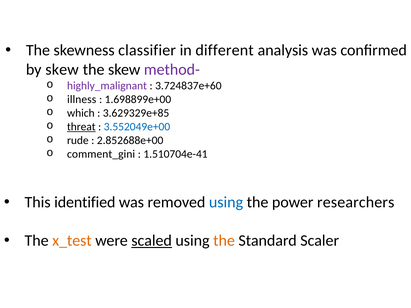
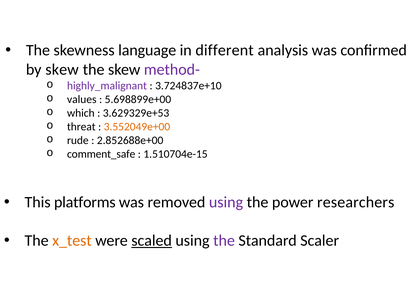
classifier: classifier -> language
3.724837e+60: 3.724837e+60 -> 3.724837e+10
illness: illness -> values
1.698899e+00: 1.698899e+00 -> 5.698899e+00
3.629329e+85: 3.629329e+85 -> 3.629329e+53
threat underline: present -> none
3.552049e+00 colour: blue -> orange
comment_gini: comment_gini -> comment_safe
1.510704e-41: 1.510704e-41 -> 1.510704e-15
identified: identified -> platforms
using at (226, 202) colour: blue -> purple
the at (224, 241) colour: orange -> purple
